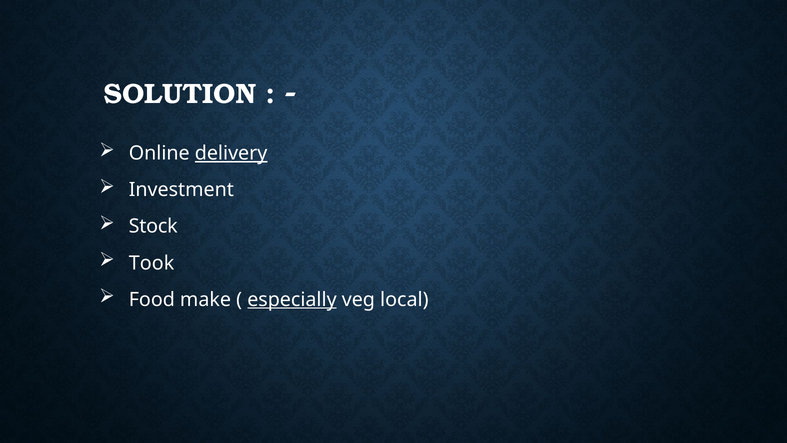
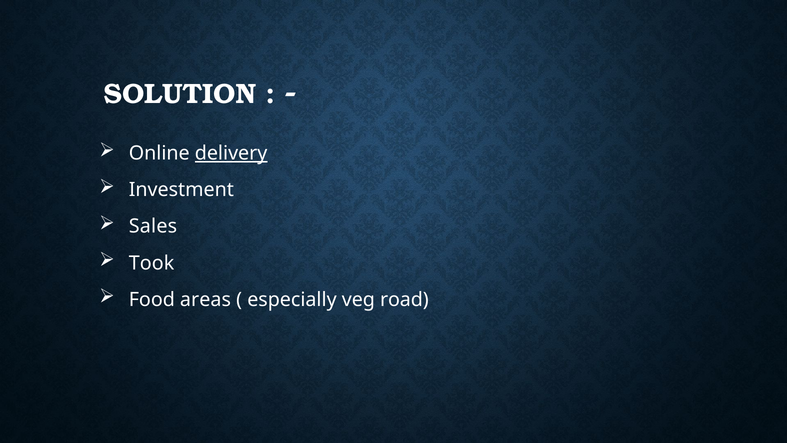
Stock: Stock -> Sales
make: make -> areas
especially underline: present -> none
local: local -> road
